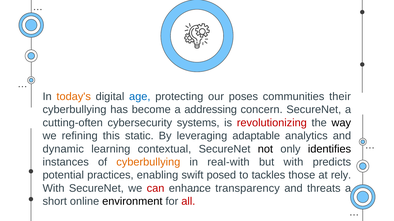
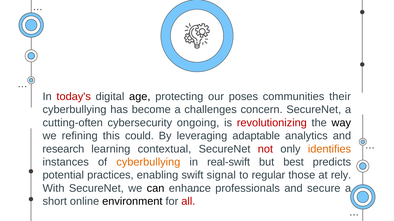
today's colour: orange -> red
age colour: blue -> black
addressing: addressing -> challenges
systems: systems -> ongoing
static: static -> could
dynamic: dynamic -> research
not colour: black -> red
identifies colour: black -> orange
real-with: real-with -> real-swift
but with: with -> best
posed: posed -> signal
tackles: tackles -> regular
can colour: red -> black
transparency: transparency -> professionals
threats: threats -> secure
